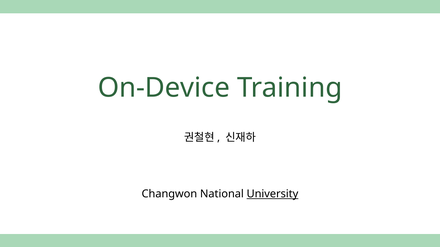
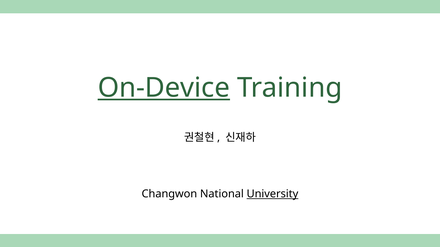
On-Device underline: none -> present
